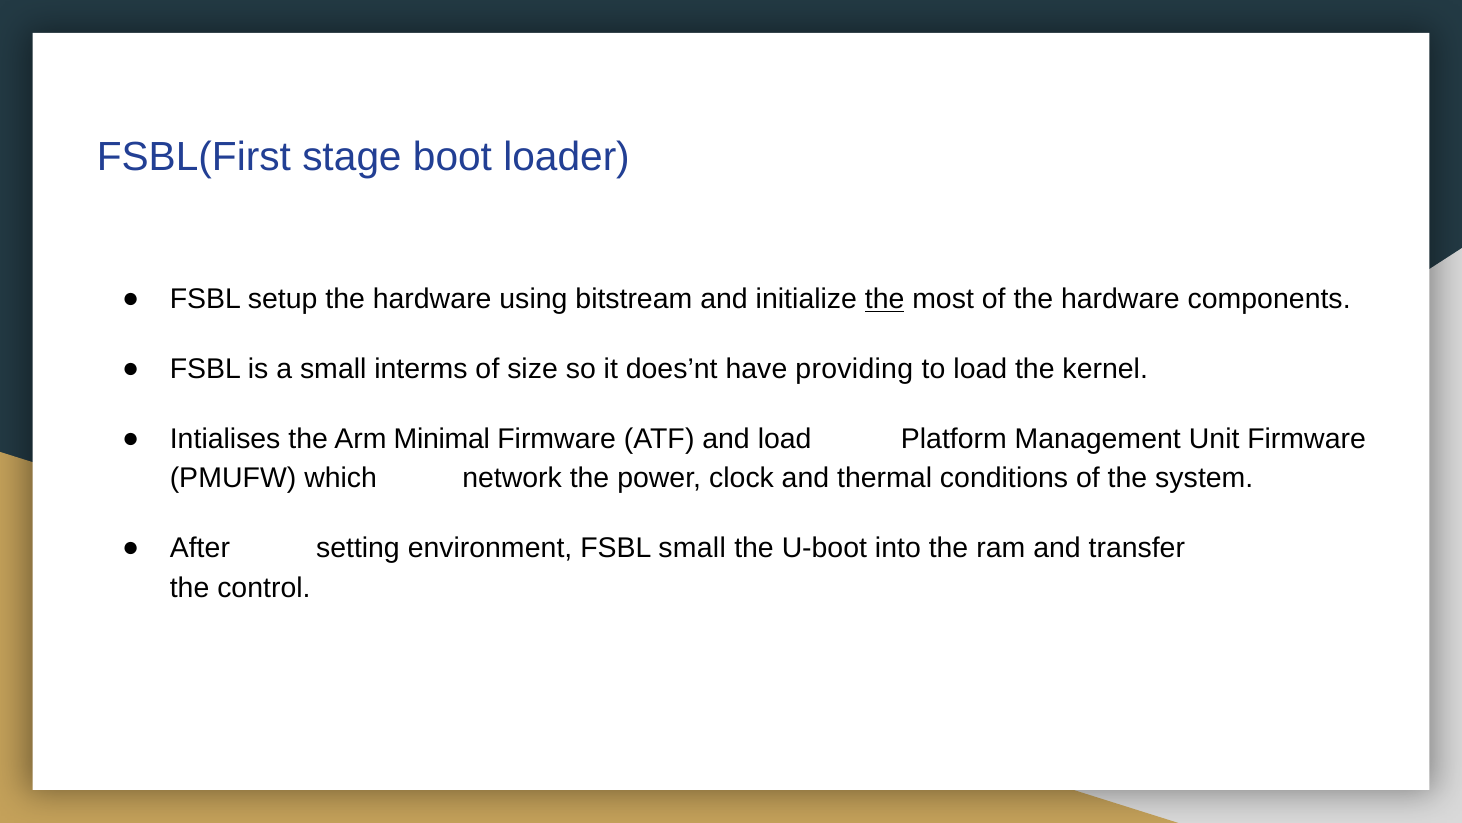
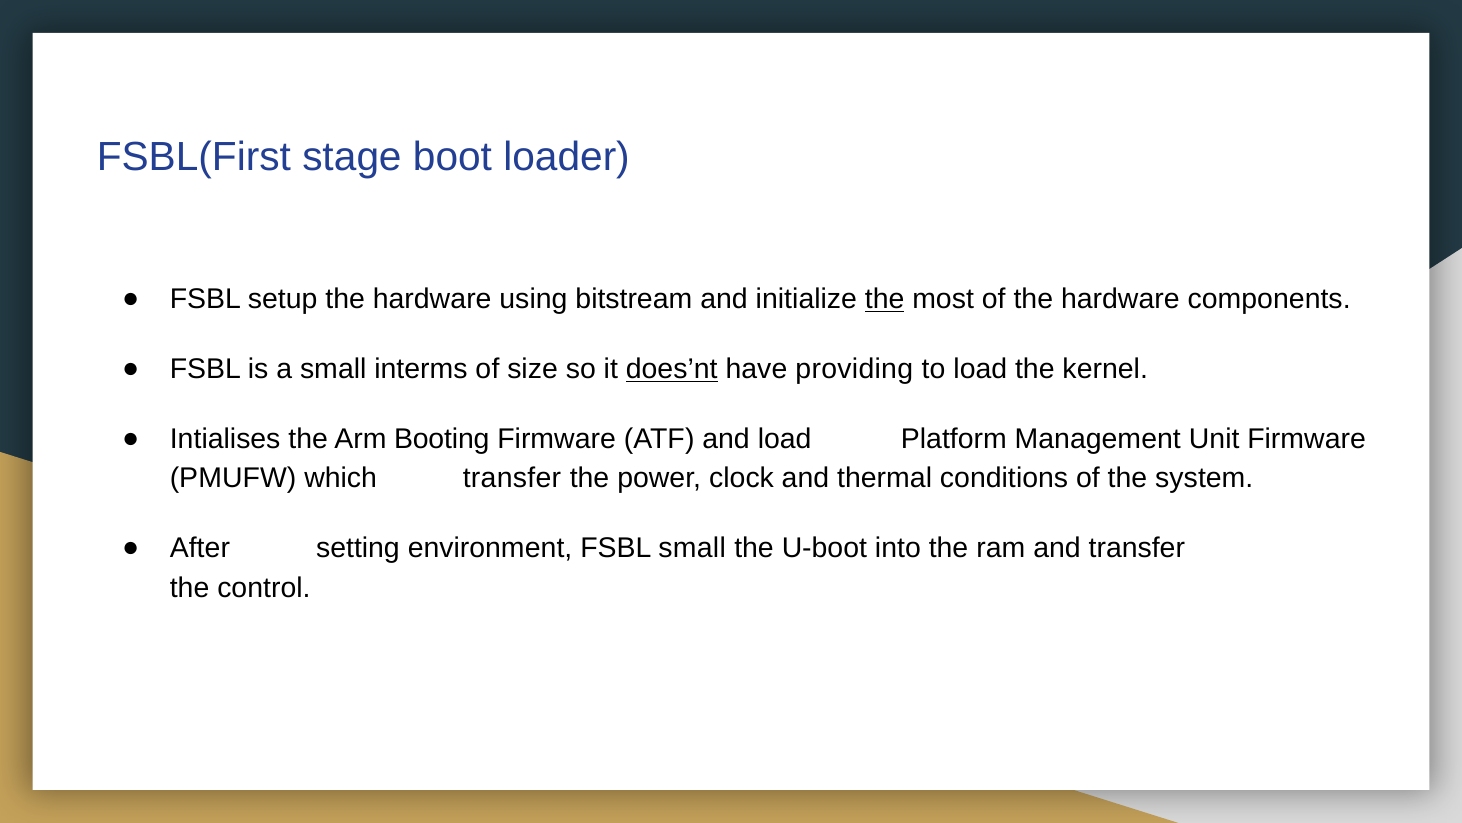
does’nt underline: none -> present
Minimal: Minimal -> Booting
which network: network -> transfer
